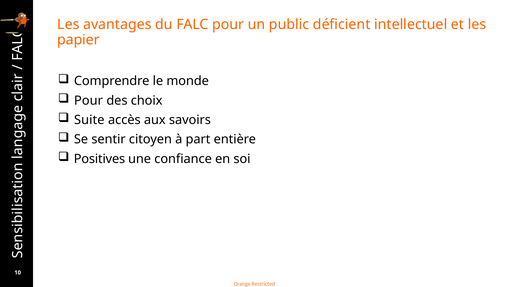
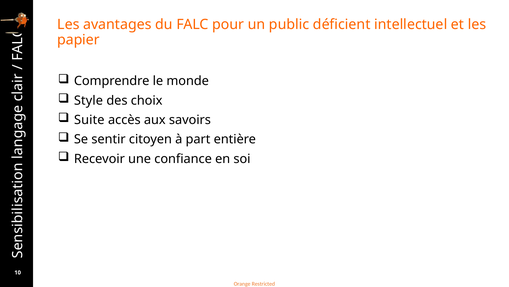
Pour at (88, 100): Pour -> Style
Positives: Positives -> Recevoir
